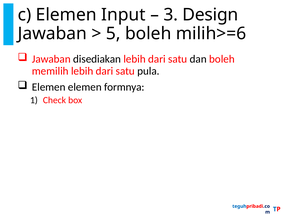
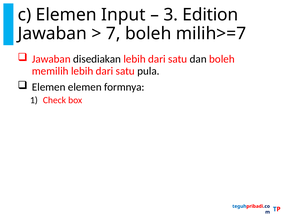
Design: Design -> Edition
5: 5 -> 7
milih>=6: milih>=6 -> milih>=7
